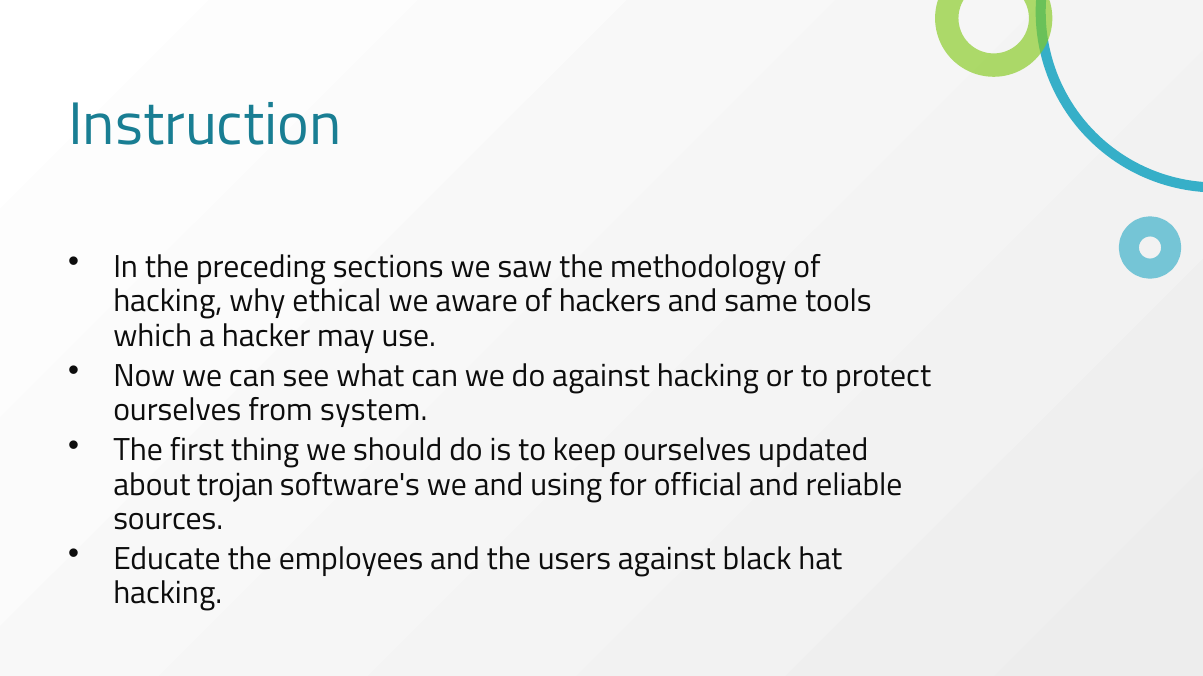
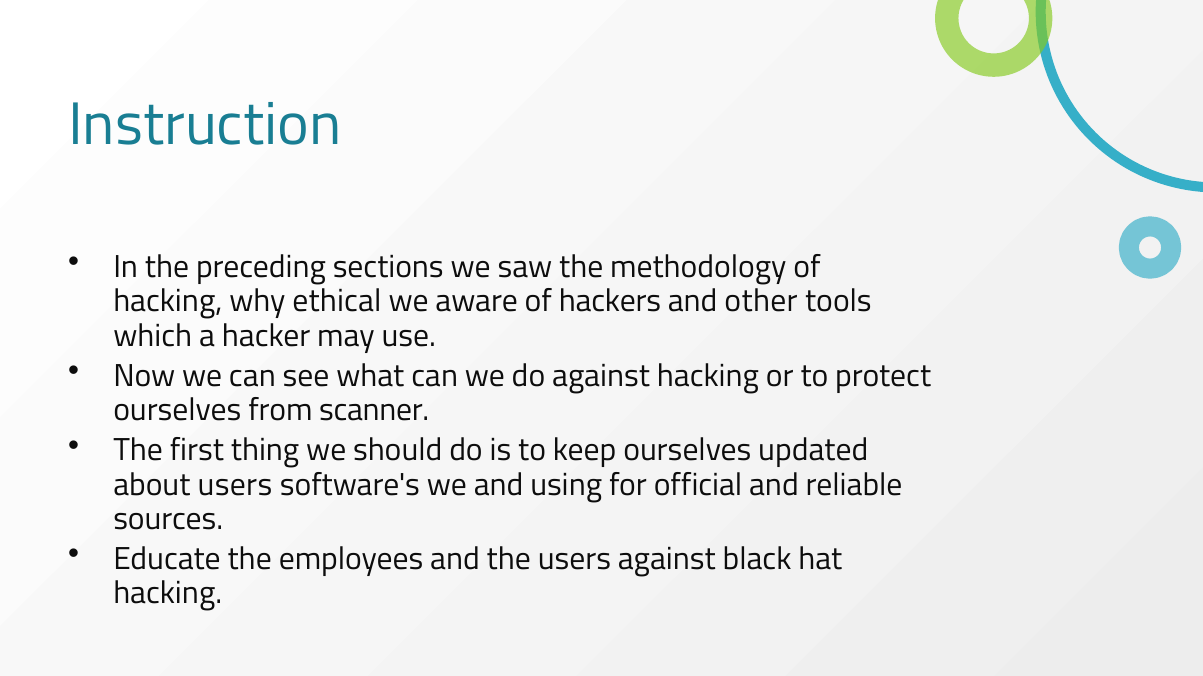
same: same -> other
system: system -> scanner
about trojan: trojan -> users
